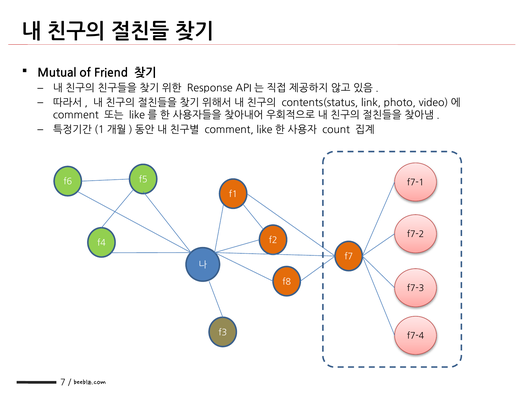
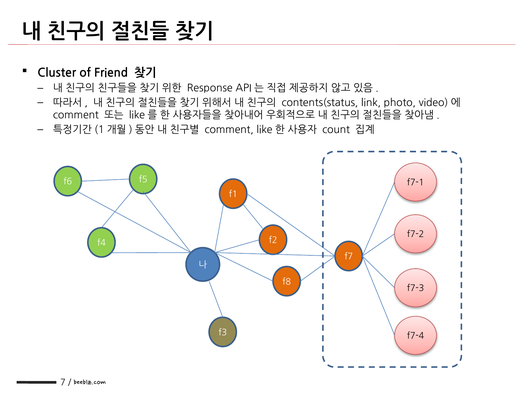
Mutual: Mutual -> Cluster
